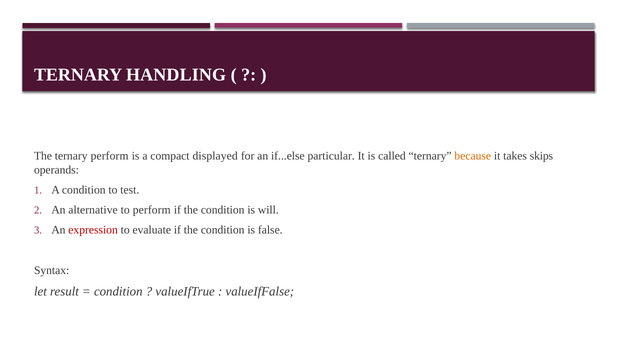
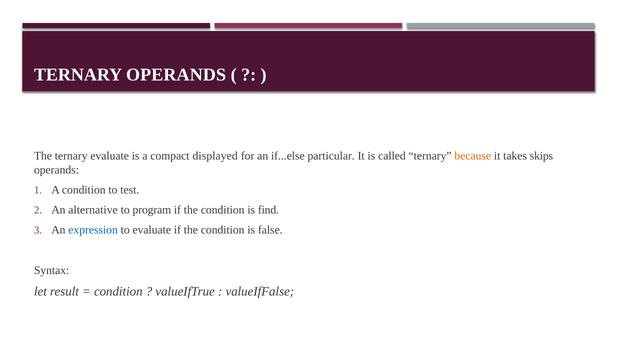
TERNARY HANDLING: HANDLING -> OPERANDS
ternary perform: perform -> evaluate
to perform: perform -> program
will: will -> find
expression colour: red -> blue
